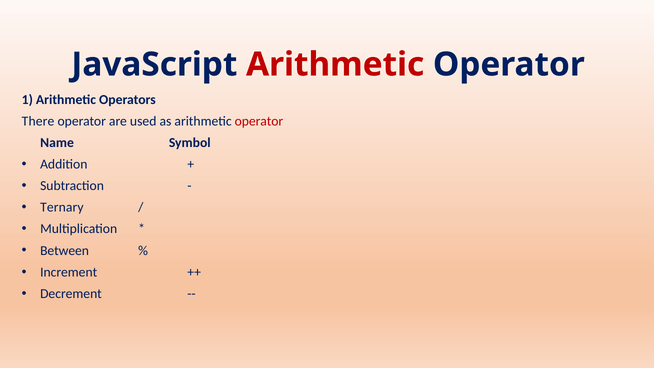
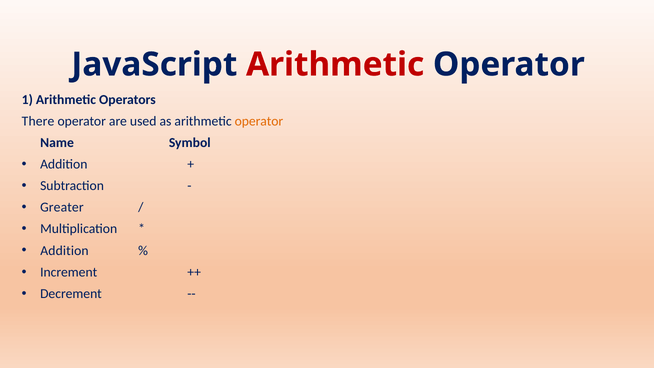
operator at (259, 121) colour: red -> orange
Ternary: Ternary -> Greater
Between at (65, 250): Between -> Addition
